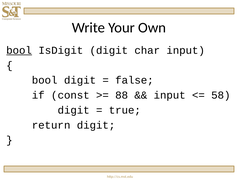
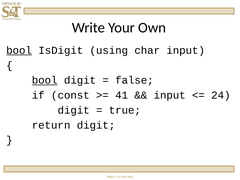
IsDigit digit: digit -> using
bool at (45, 80) underline: none -> present
88: 88 -> 41
58: 58 -> 24
